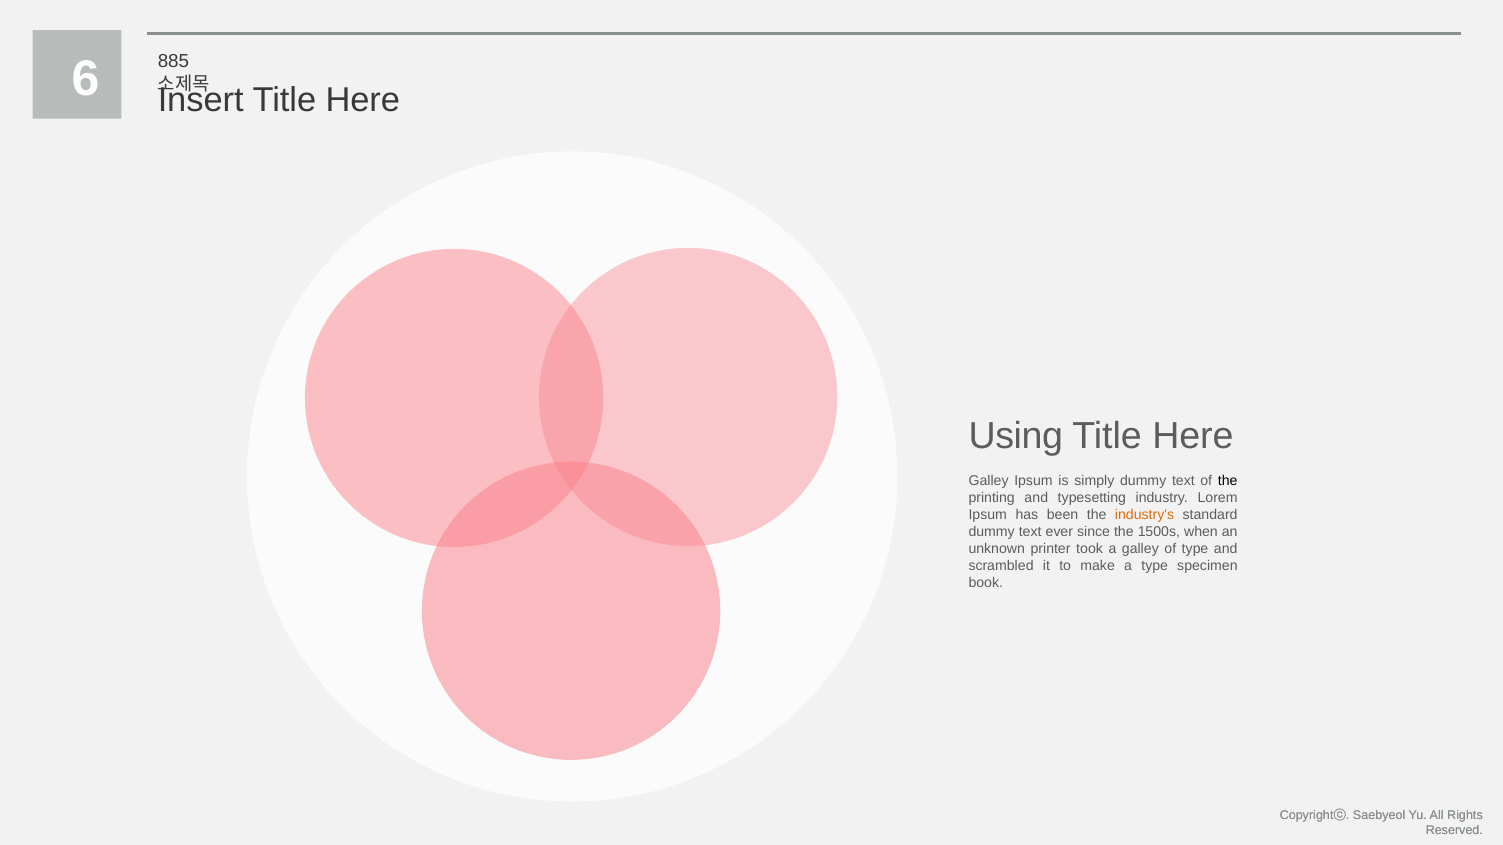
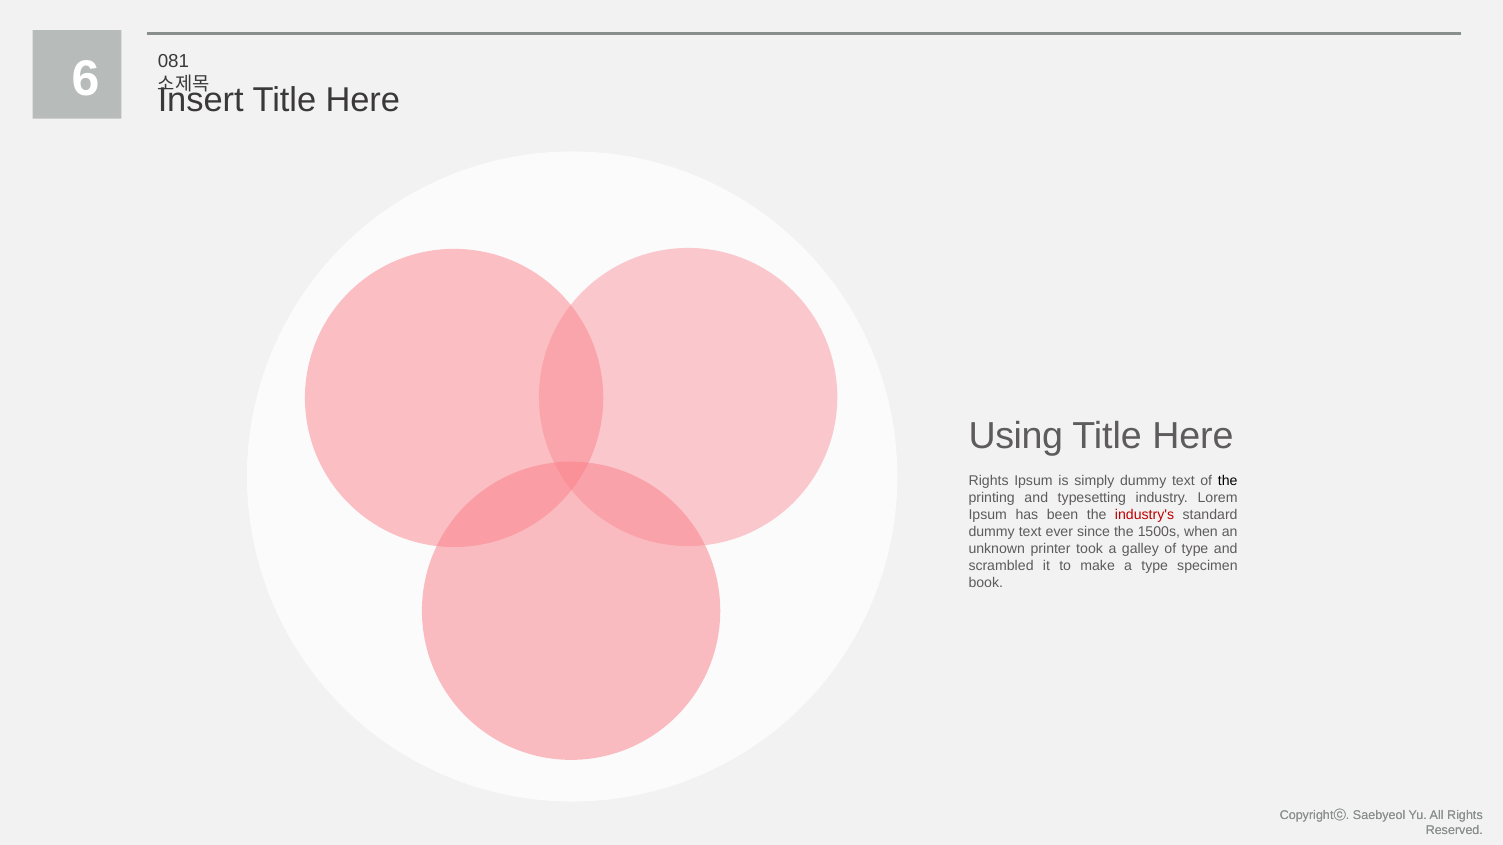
885: 885 -> 081
Galley at (989, 481): Galley -> Rights
industry's colour: orange -> red
